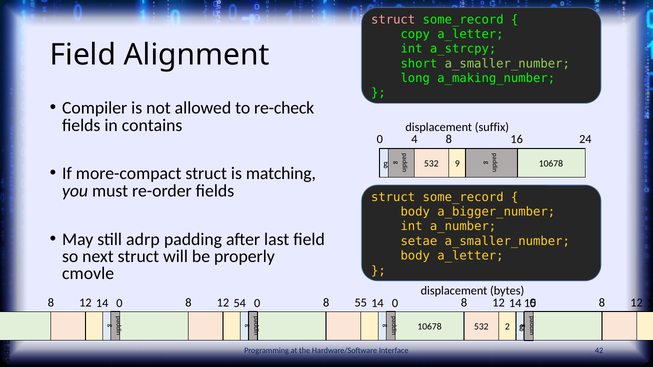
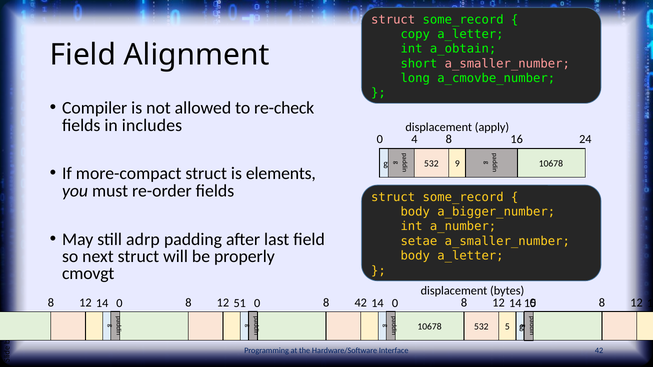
a_strcpy: a_strcpy -> a_obtain
a_smaller_number at (507, 64) colour: light green -> pink
a_making_number: a_making_number -> a_cmovbe_number
contains: contains -> includes
suffix: suffix -> apply
matching: matching -> elements
cmovle: cmovle -> cmovgt
8 55: 55 -> 42
54: 54 -> 51
2: 2 -> 5
